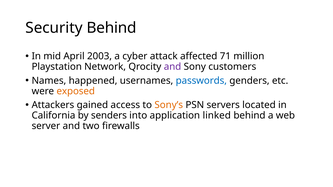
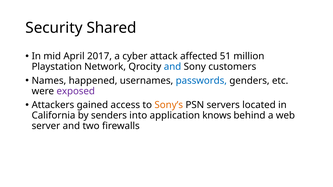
Security Behind: Behind -> Shared
2003: 2003 -> 2017
71: 71 -> 51
and at (173, 67) colour: purple -> blue
exposed colour: orange -> purple
linked: linked -> knows
